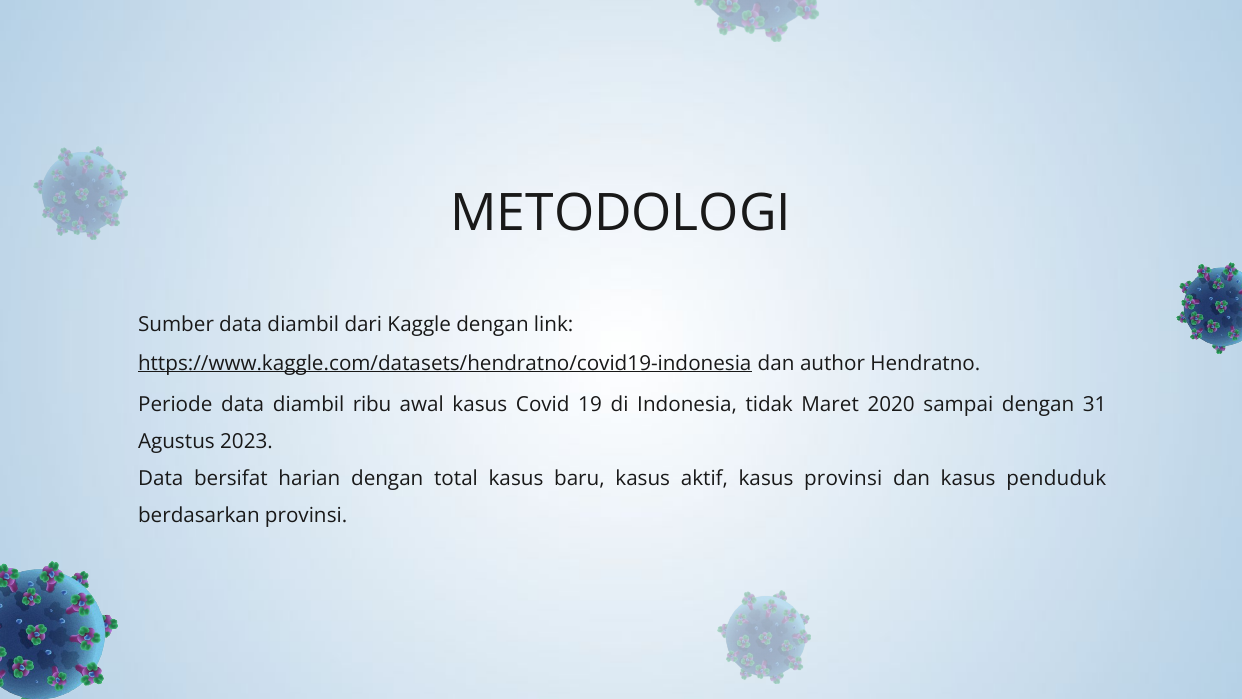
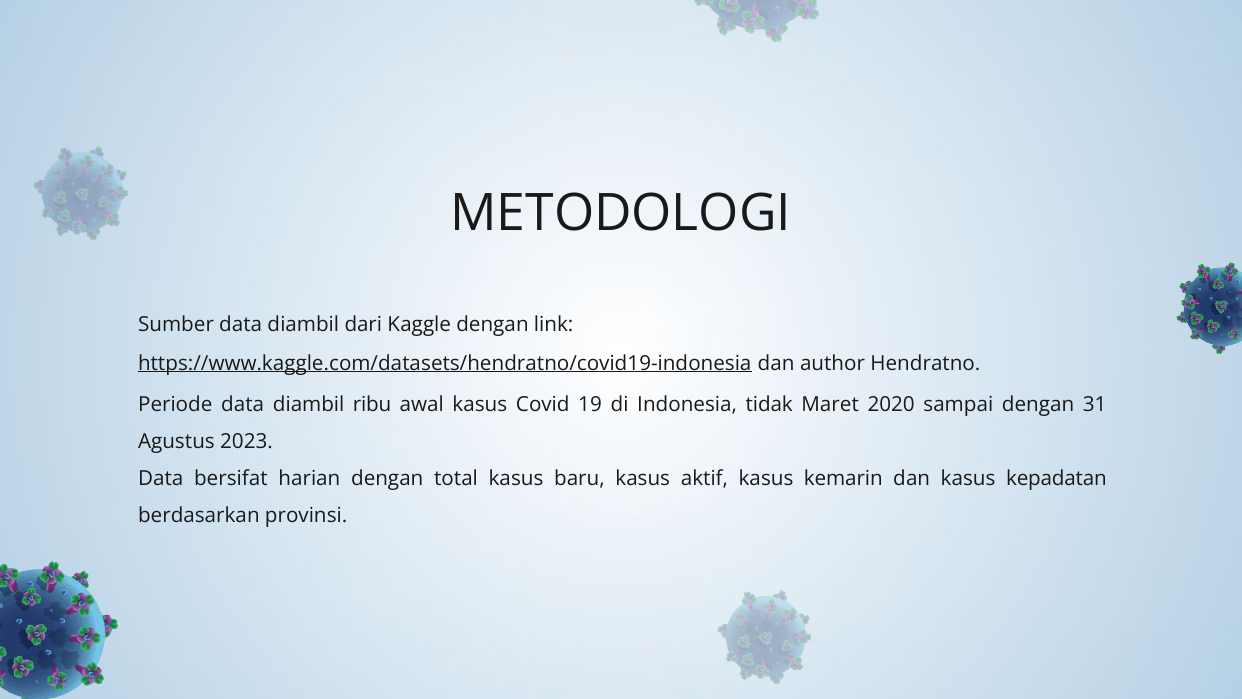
kasus provinsi: provinsi -> kemarin
penduduk: penduduk -> kepadatan
